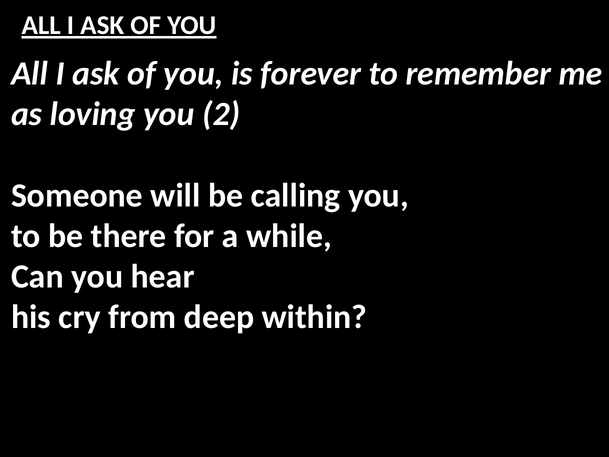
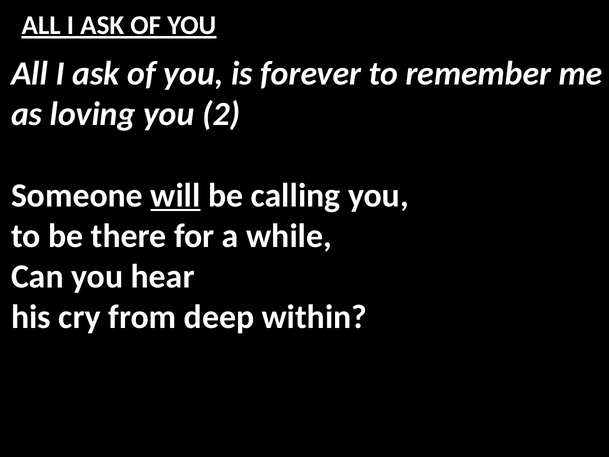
will underline: none -> present
